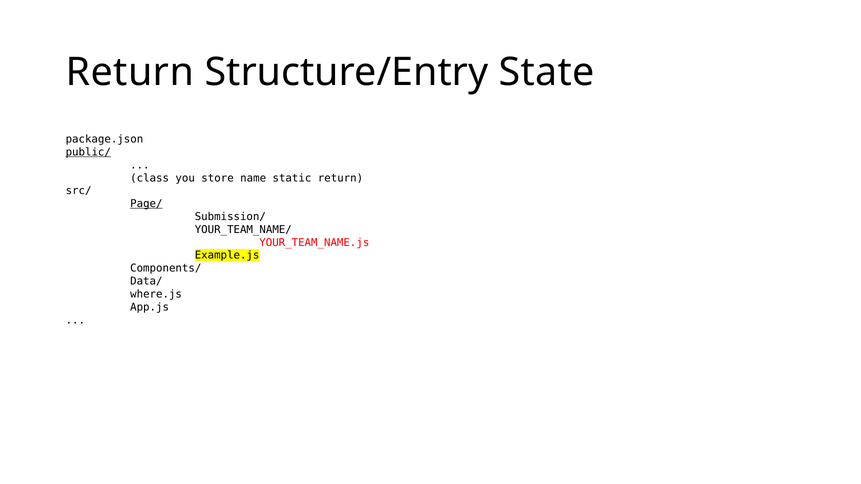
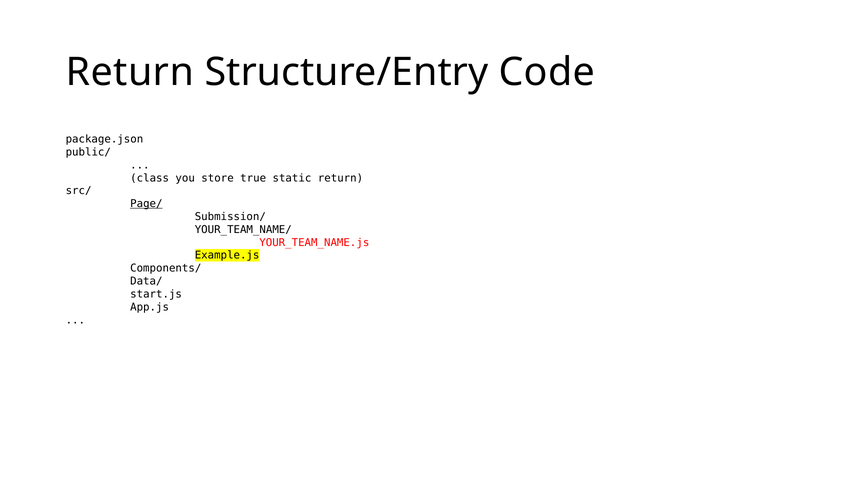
State: State -> Code
public/ underline: present -> none
name: name -> true
where.js: where.js -> start.js
